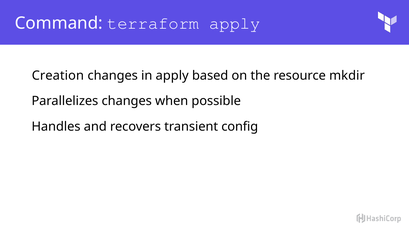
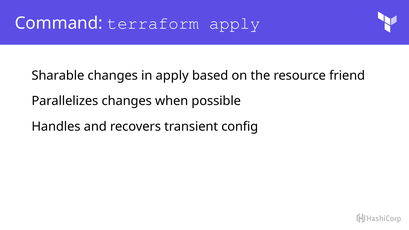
Creation: Creation -> Sharable
mkdir: mkdir -> friend
